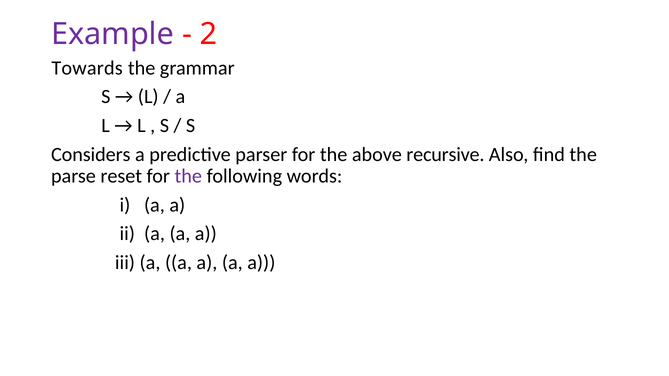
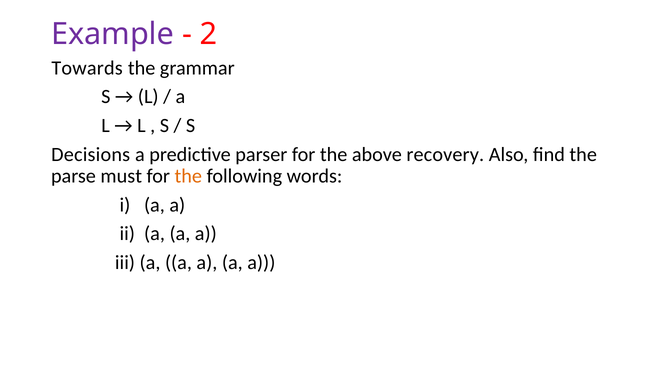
Considers: Considers -> Decisions
recursive: recursive -> recovery
reset: reset -> must
the at (188, 176) colour: purple -> orange
